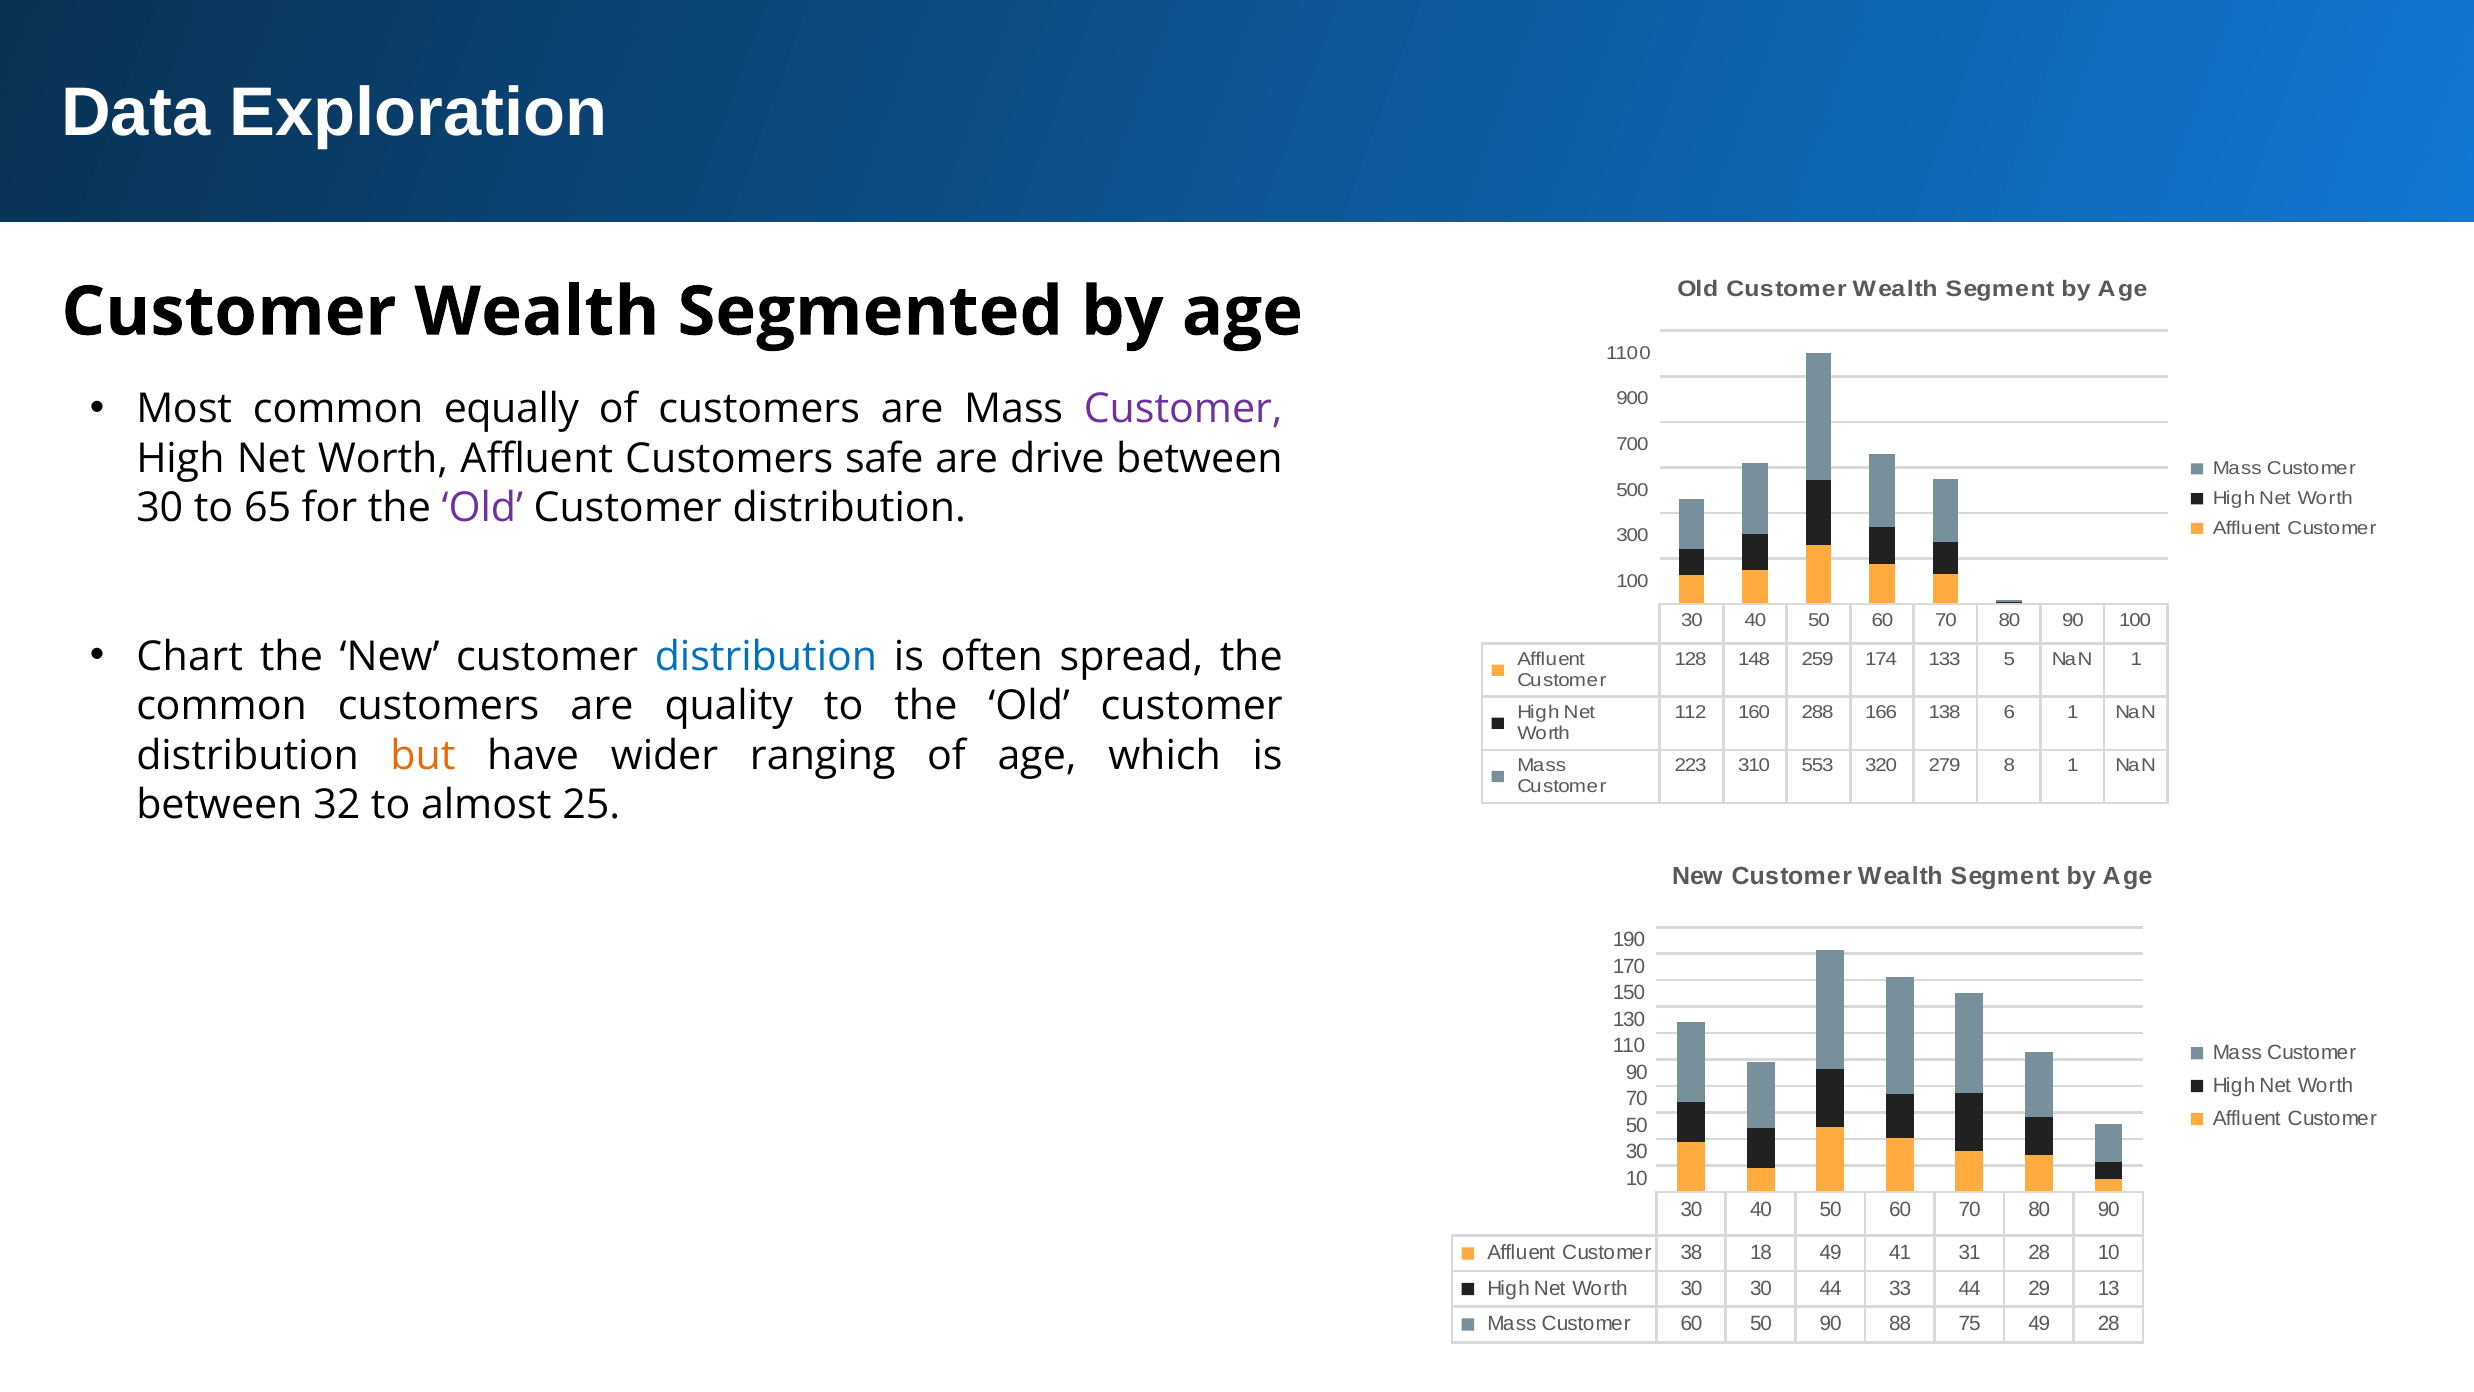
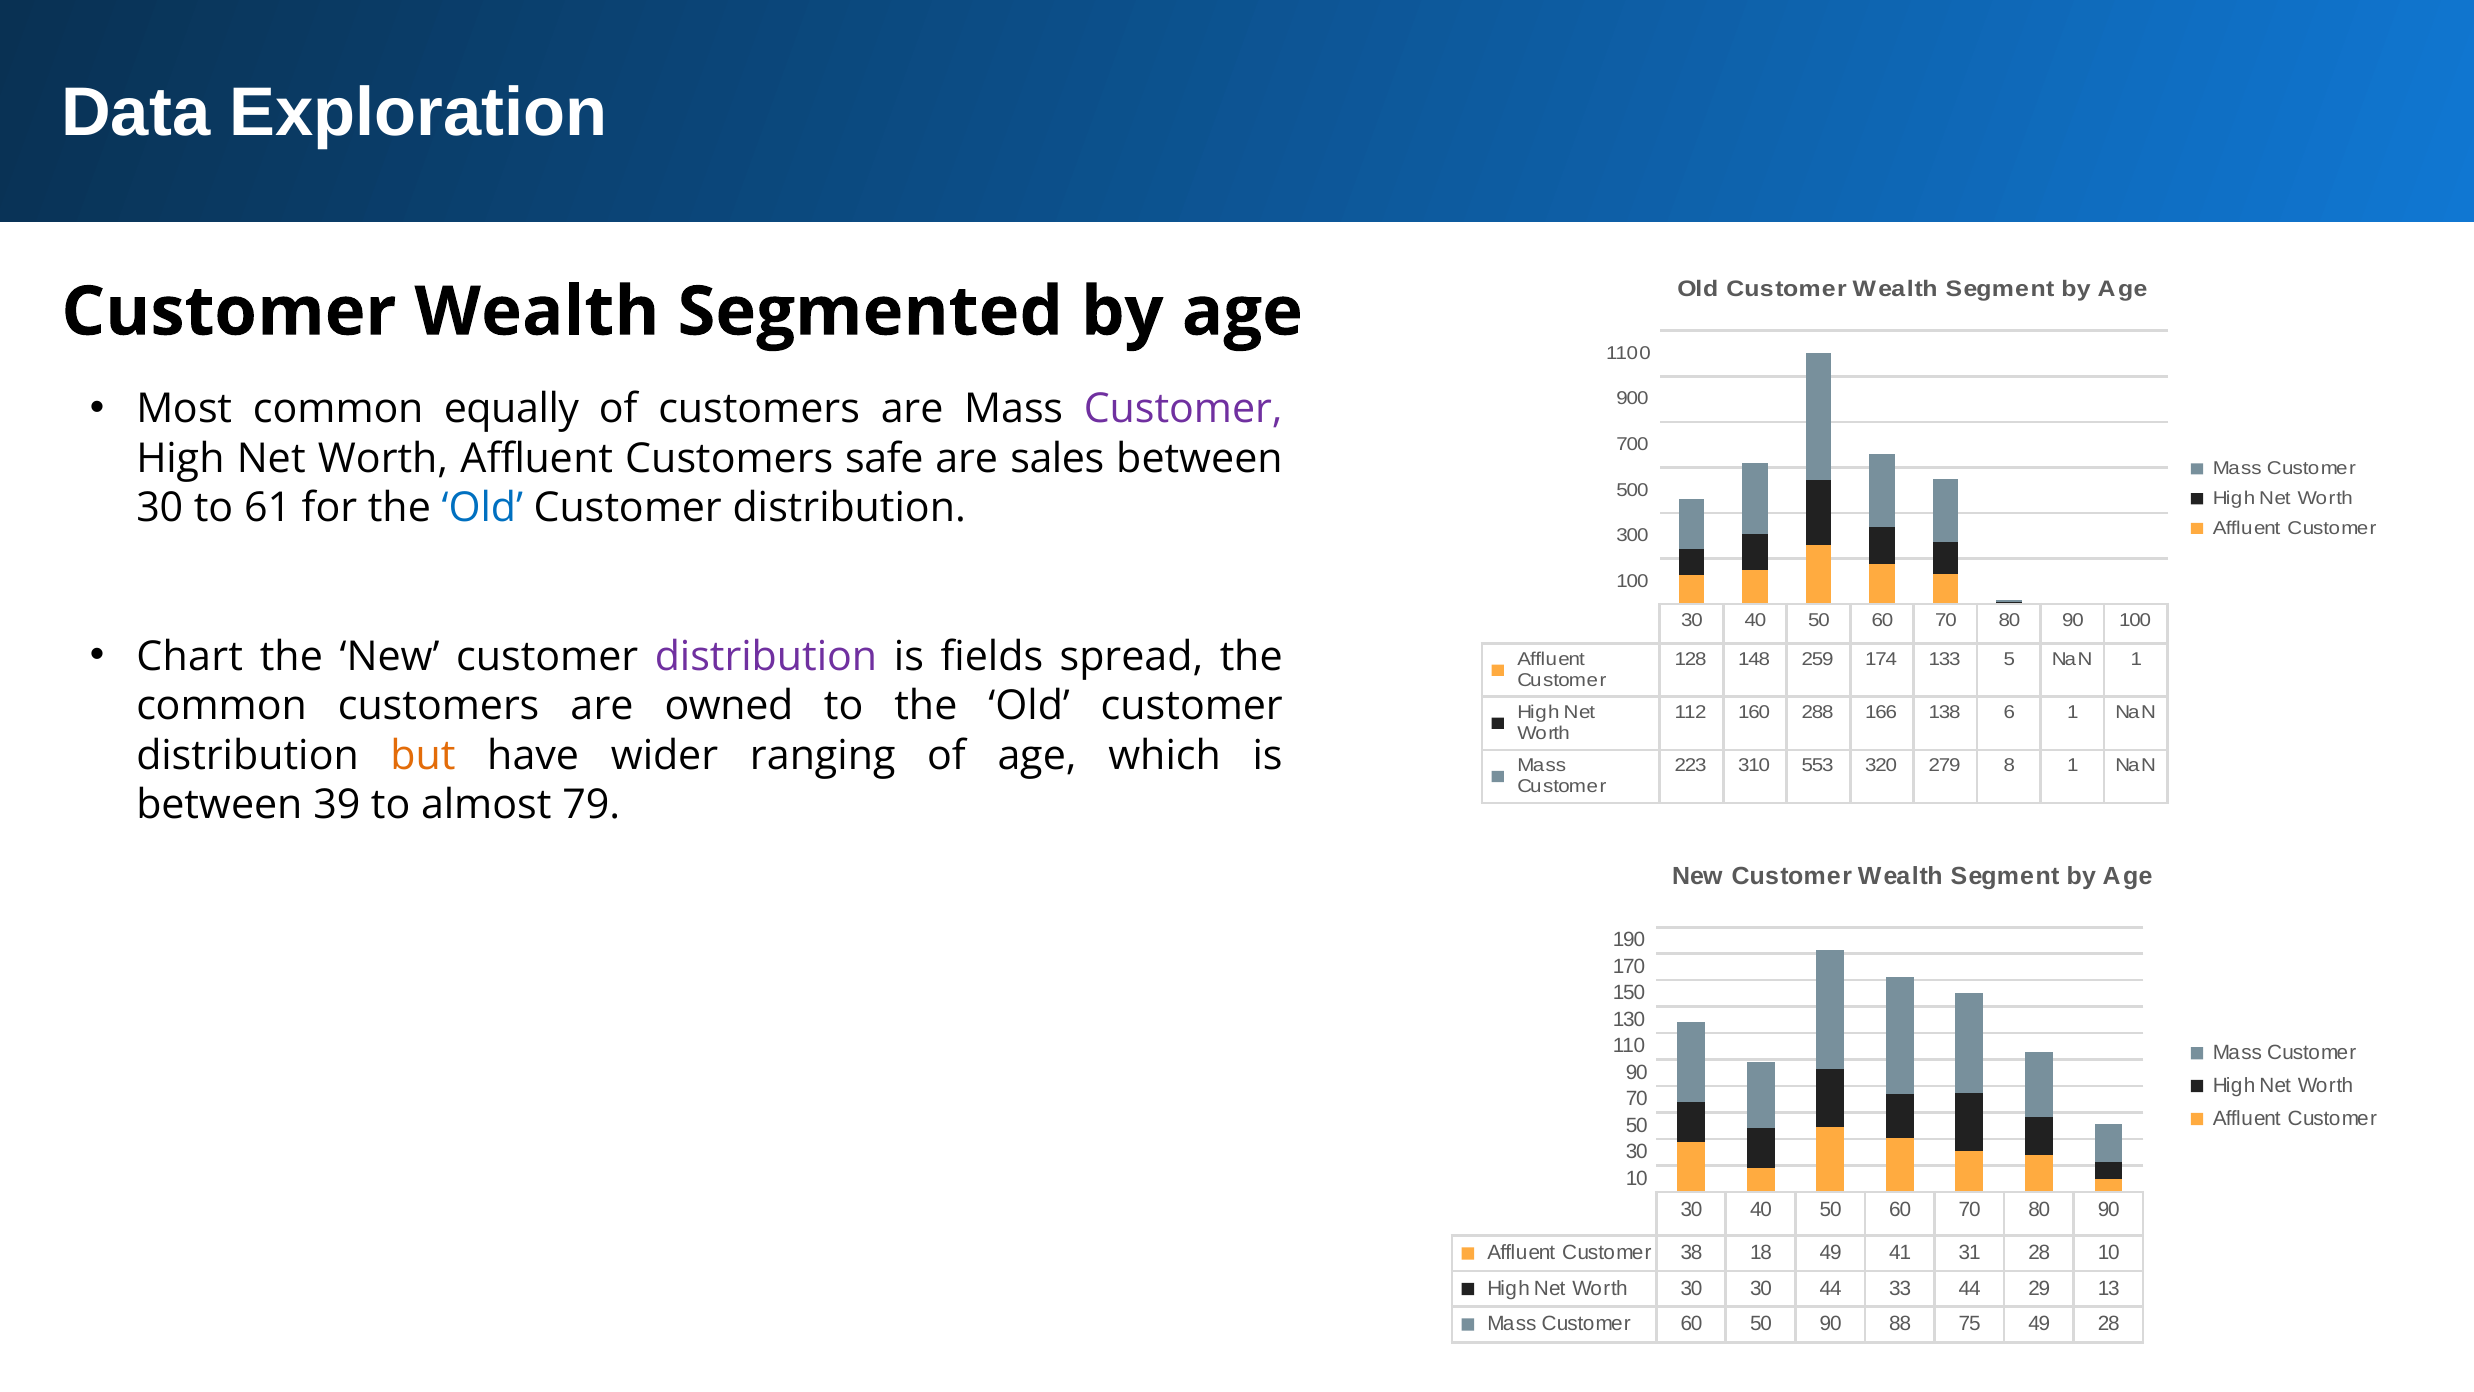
drive: drive -> sales
65: 65 -> 61
Old at (482, 508) colour: purple -> blue
distribution at (766, 656) colour: blue -> purple
often: often -> fields
quality: quality -> owned
32: 32 -> 39
25: 25 -> 79
